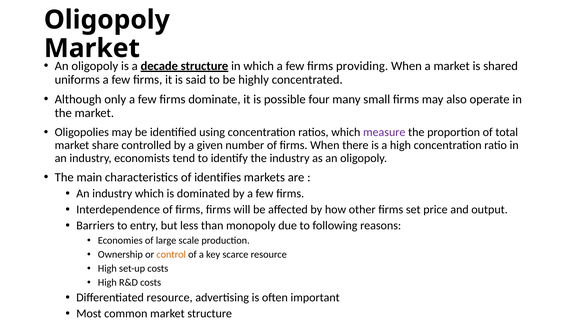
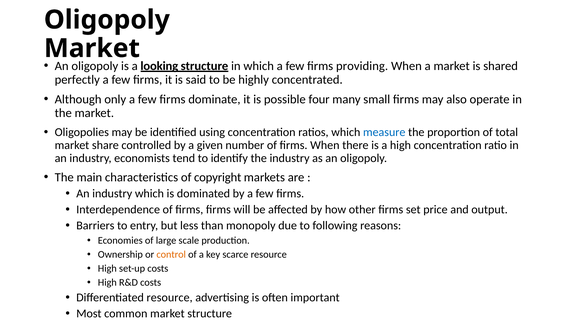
decade: decade -> looking
uniforms: uniforms -> perfectly
measure colour: purple -> blue
identifies: identifies -> copyright
